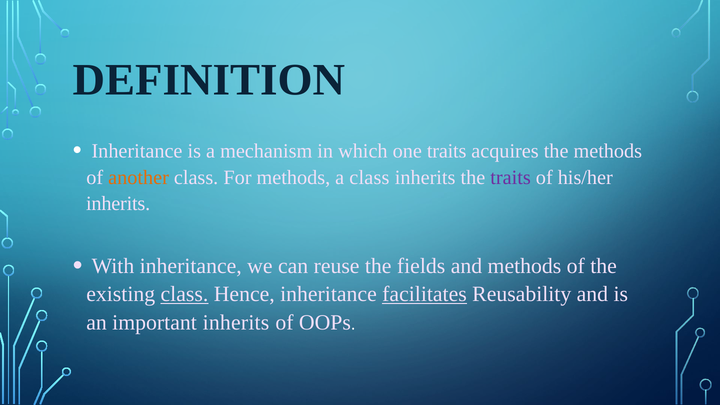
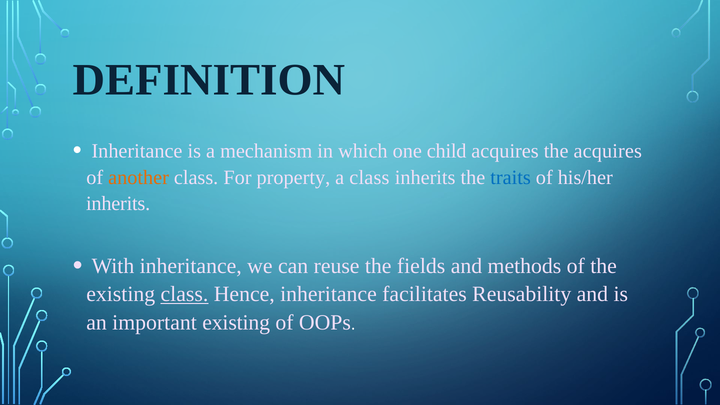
one traits: traits -> child
the methods: methods -> acquires
For methods: methods -> property
traits at (511, 177) colour: purple -> blue
facilitates underline: present -> none
important inherits: inherits -> existing
